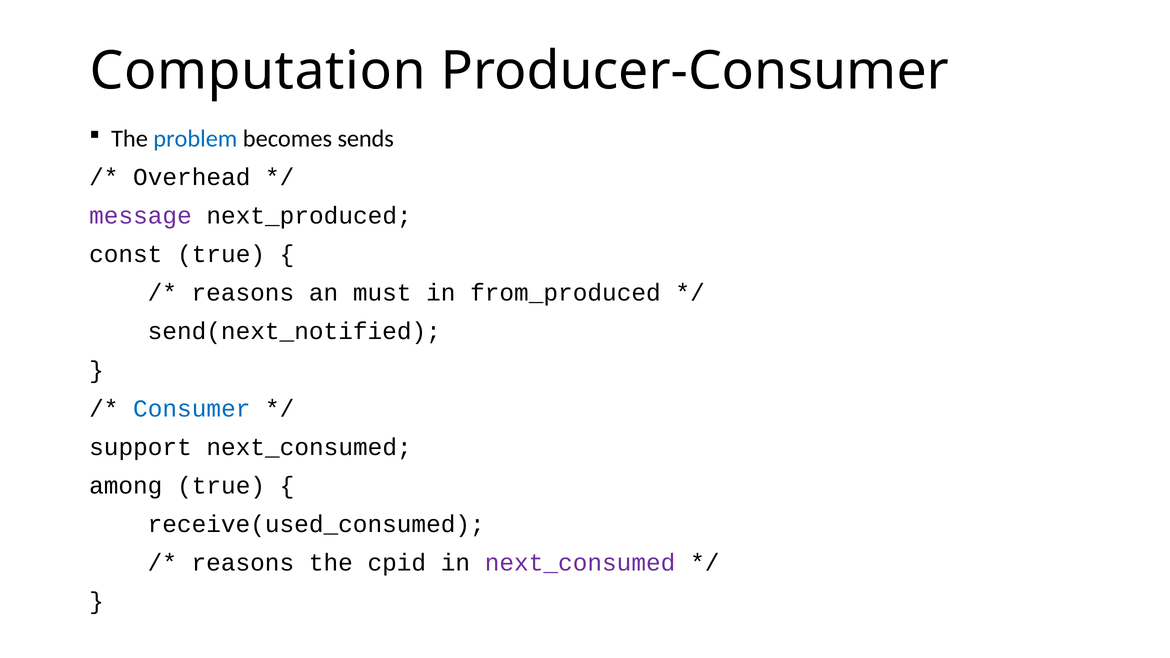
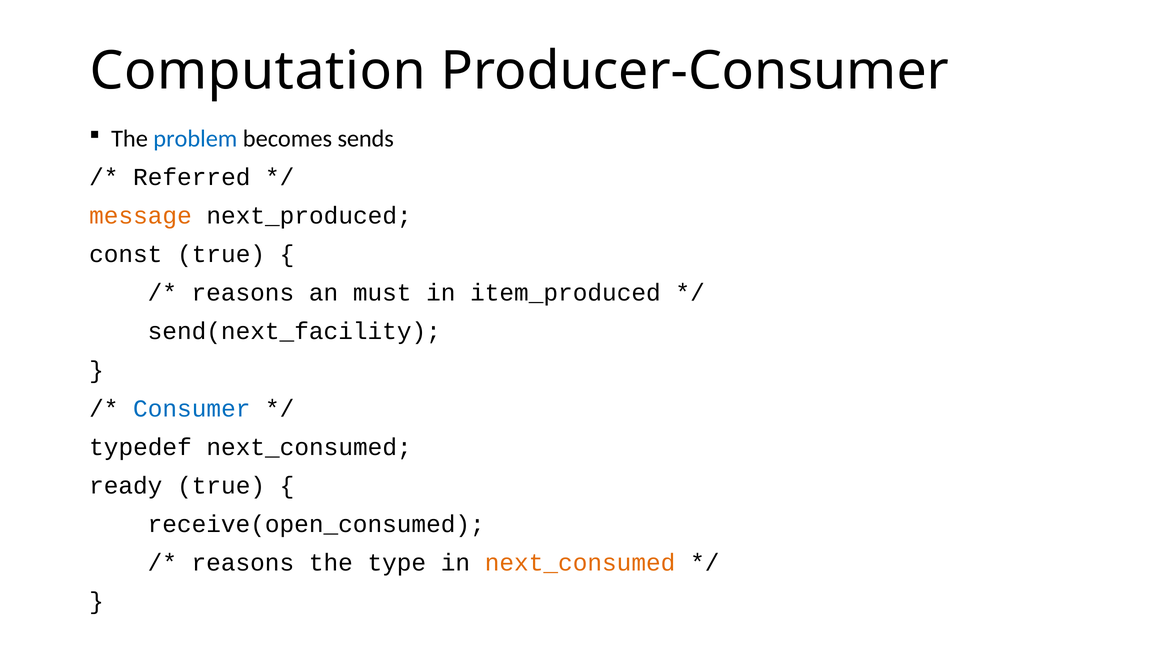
Overhead: Overhead -> Referred
message colour: purple -> orange
from_produced: from_produced -> item_produced
send(next_notified: send(next_notified -> send(next_facility
support: support -> typedef
among: among -> ready
receive(used_consumed: receive(used_consumed -> receive(open_consumed
cpid: cpid -> type
next_consumed at (580, 563) colour: purple -> orange
